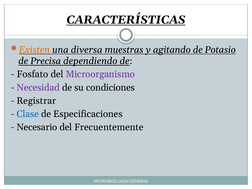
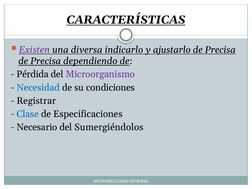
Existen colour: orange -> purple
muestras: muestras -> indicarlo
agitando: agitando -> ajustarlo
Potasio at (220, 50): Potasio -> Precisa
Fosfato: Fosfato -> Pérdida
Necesidad colour: purple -> blue
Frecuentemente: Frecuentemente -> Sumergiéndolos
